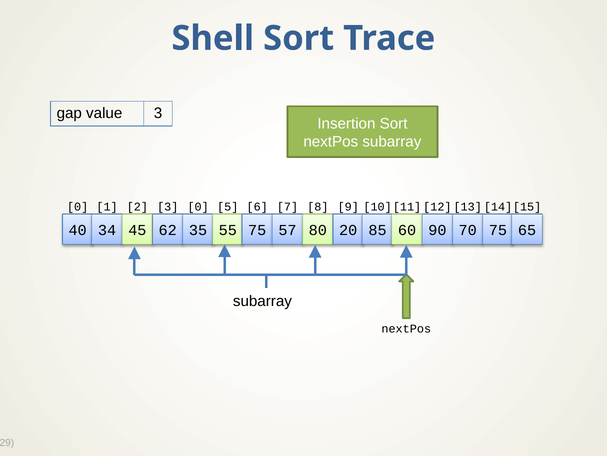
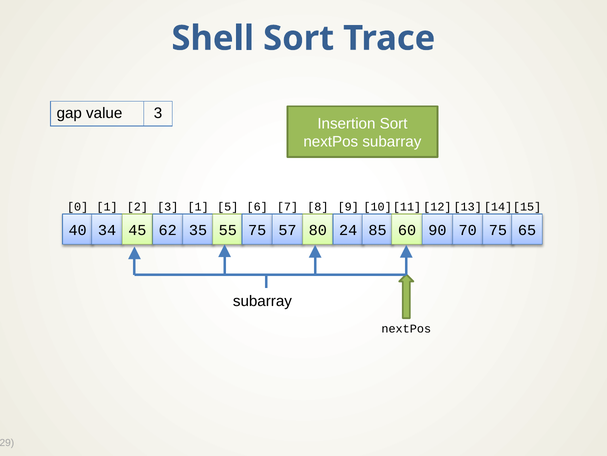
3 0: 0 -> 1
20: 20 -> 24
